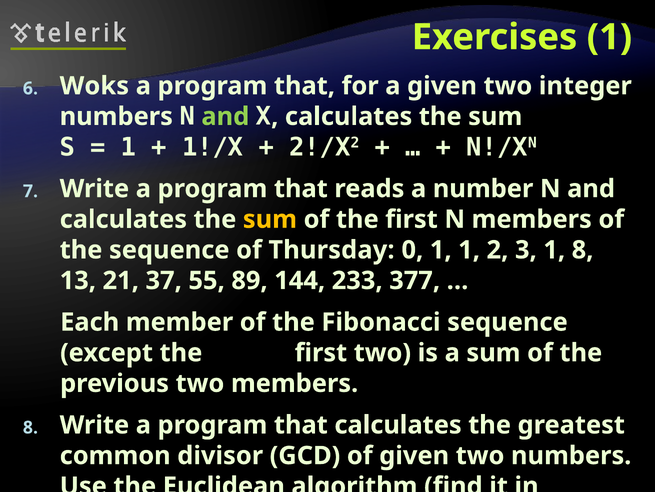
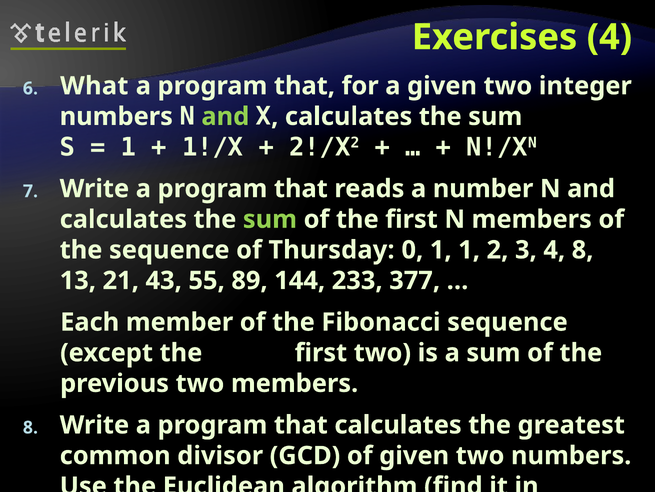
Exercises 1: 1 -> 4
Woks: Woks -> What
sum at (270, 219) colour: yellow -> light green
3 1: 1 -> 4
37: 37 -> 43
